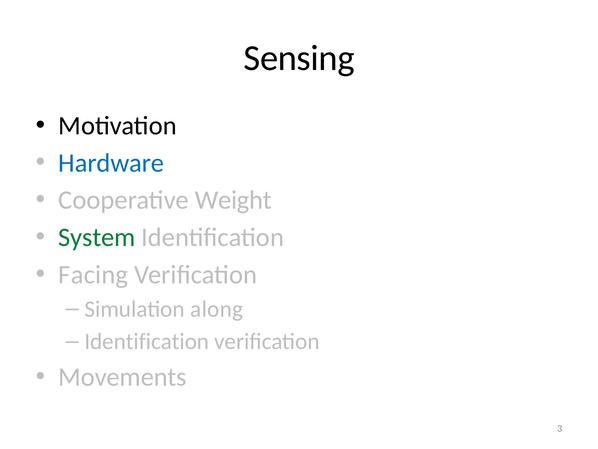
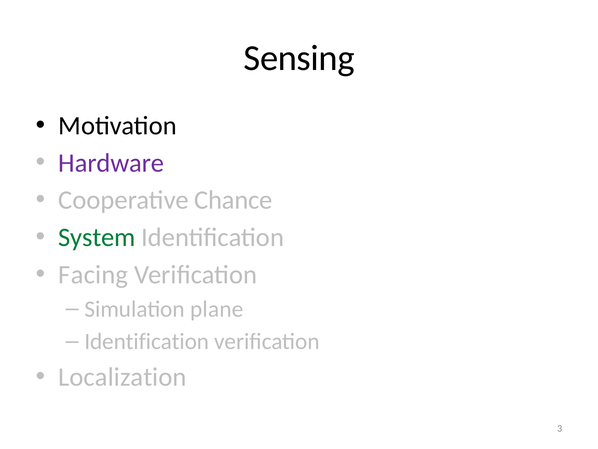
Hardware colour: blue -> purple
Weight: Weight -> Chance
along: along -> plane
Movements: Movements -> Localization
